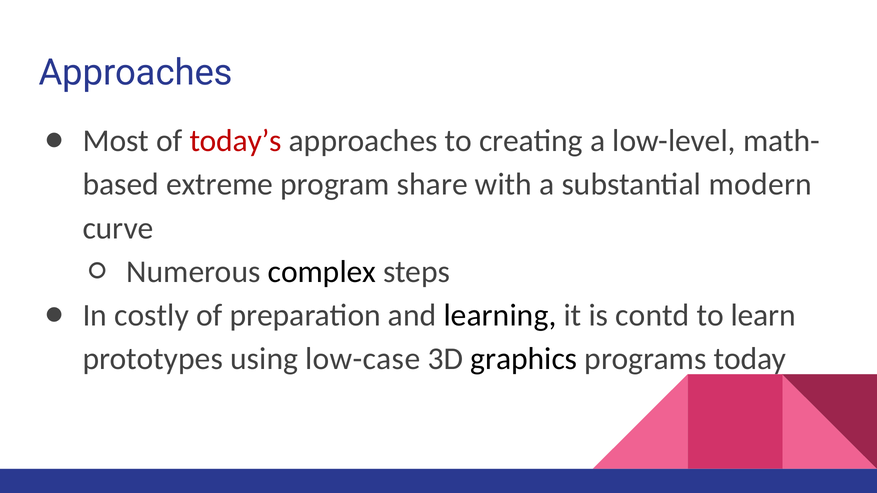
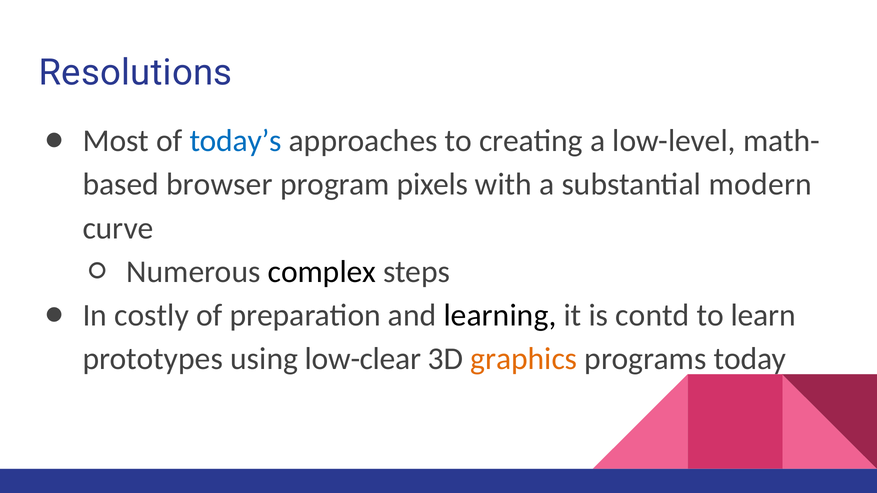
Approaches at (136, 73): Approaches -> Resolutions
today’s colour: red -> blue
extreme: extreme -> browser
share: share -> pixels
low-case: low-case -> low-clear
graphics colour: black -> orange
